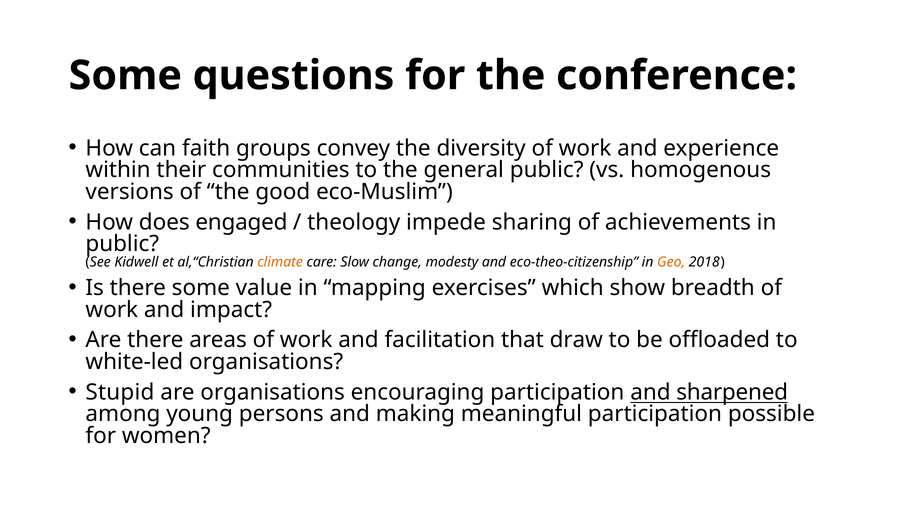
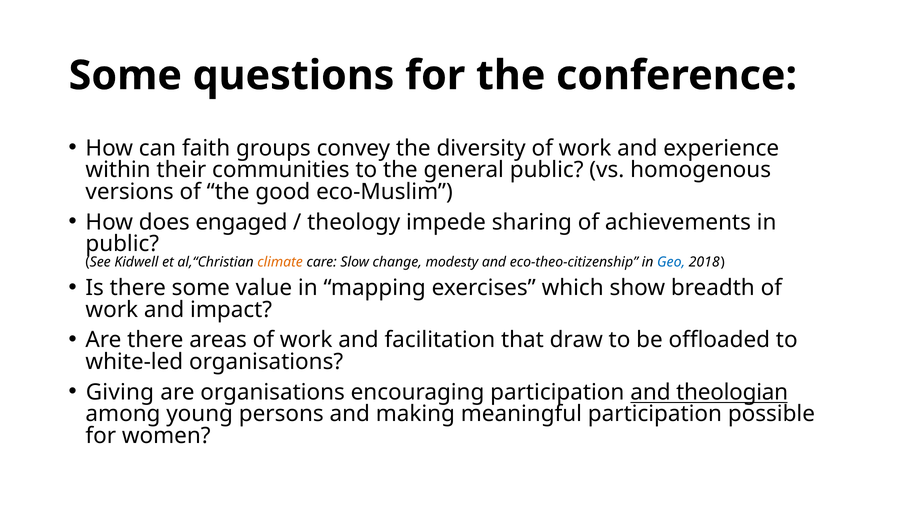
Geo colour: orange -> blue
Stupid: Stupid -> Giving
sharpened: sharpened -> theologian
